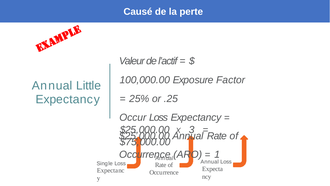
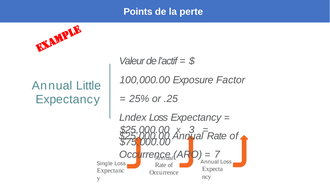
Causé: Causé -> Points
Occur: Occur -> Lndex
1: 1 -> 7
